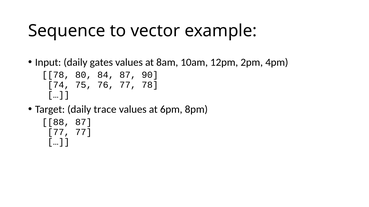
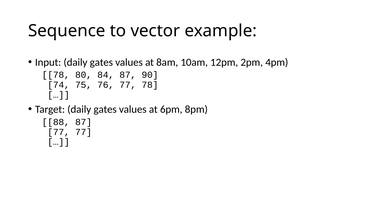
Target daily trace: trace -> gates
